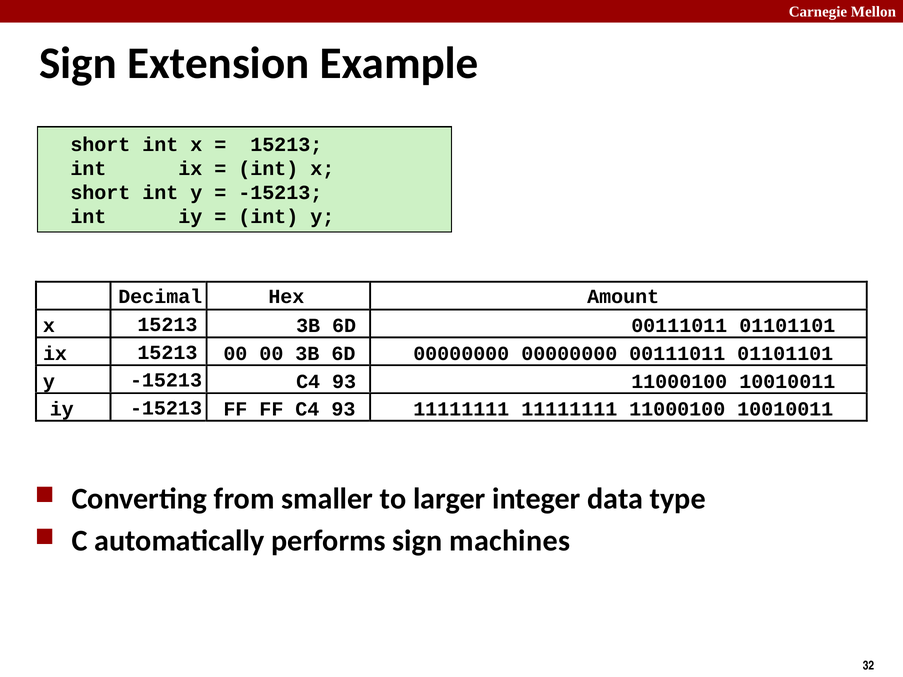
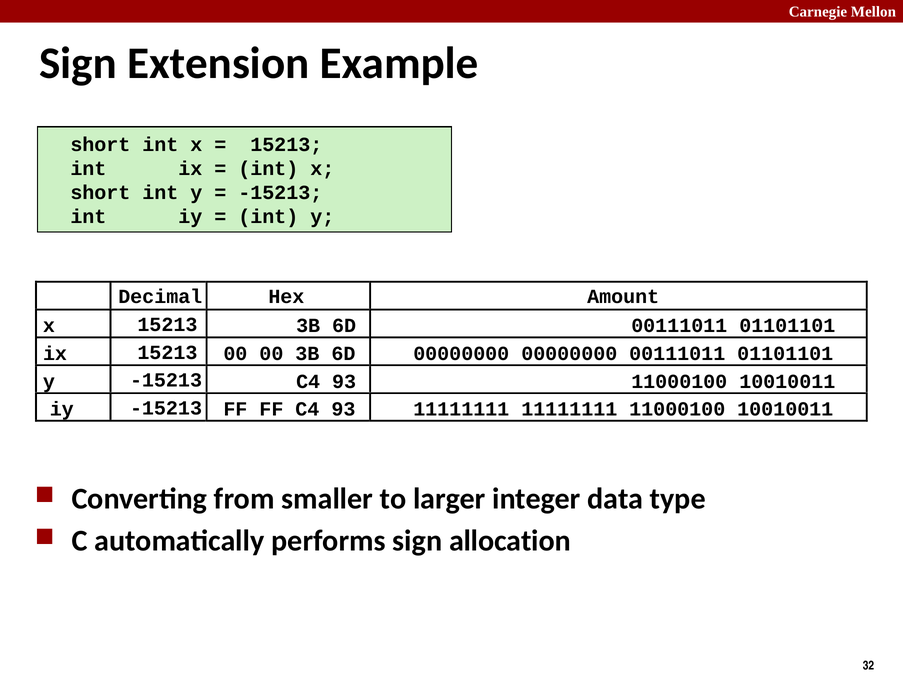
machines: machines -> allocation
